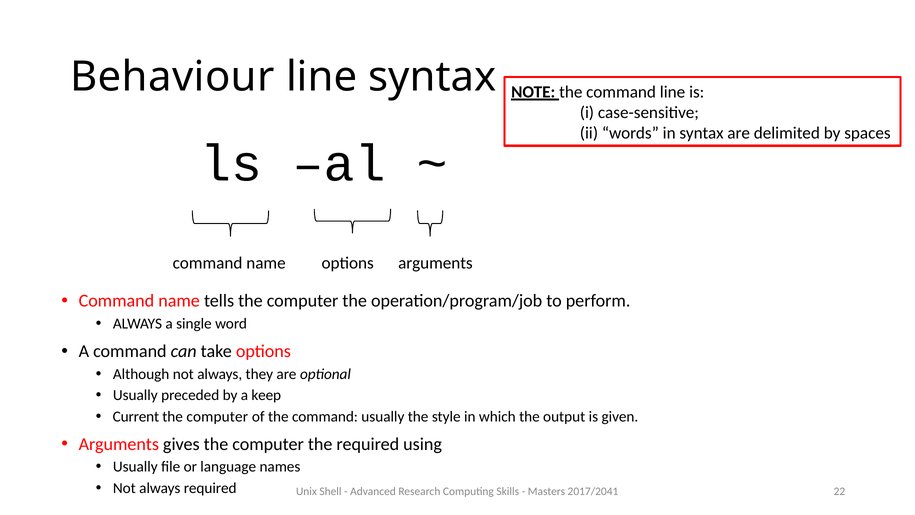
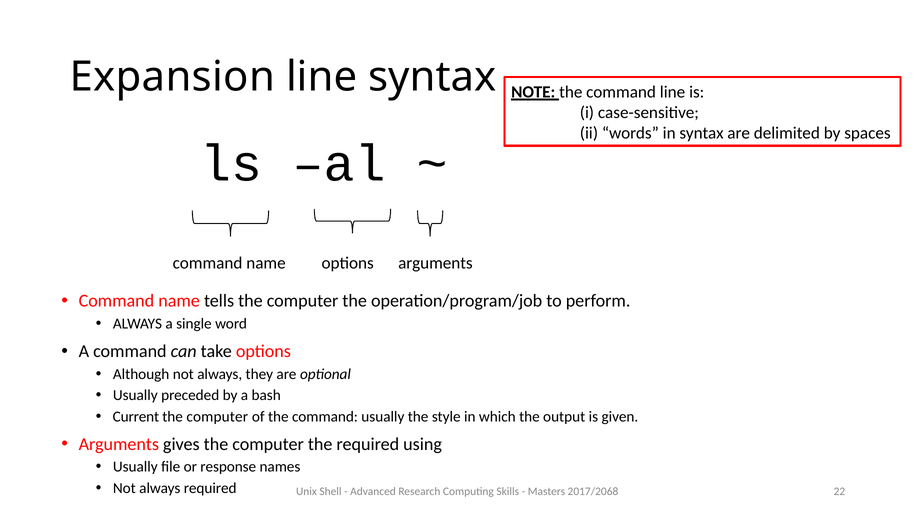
Behaviour: Behaviour -> Expansion
keep: keep -> bash
language: language -> response
2017/2041: 2017/2041 -> 2017/2068
